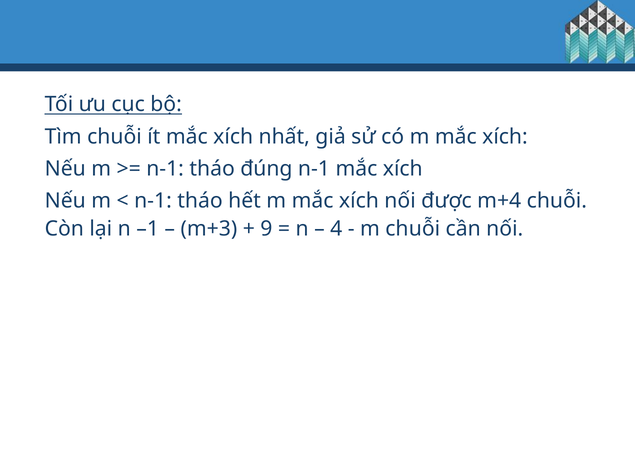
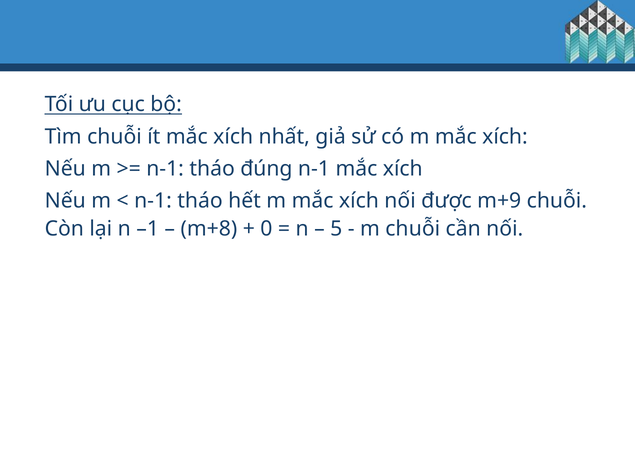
m+4: m+4 -> m+9
m+3: m+3 -> m+8
9: 9 -> 0
4: 4 -> 5
